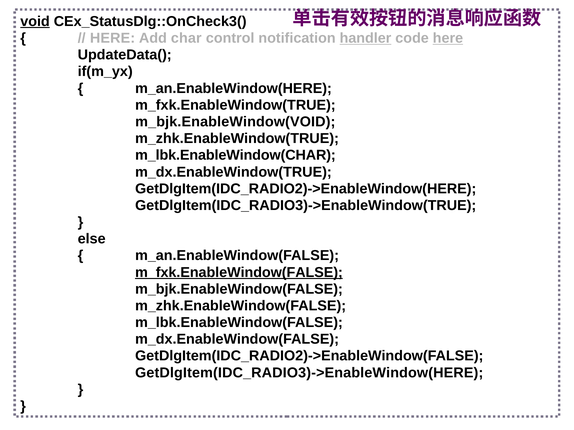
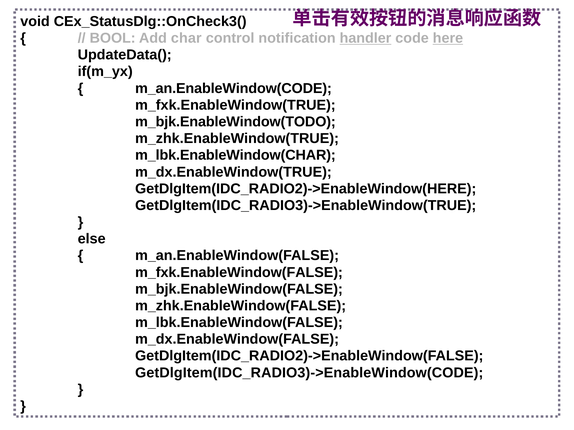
void underline: present -> none
HERE at (113, 38): HERE -> BOOL
m_an.EnableWindow(HERE: m_an.EnableWindow(HERE -> m_an.EnableWindow(CODE
m_bjk.EnableWindow(VOID: m_bjk.EnableWindow(VOID -> m_bjk.EnableWindow(TODO
m_fxk.EnableWindow(FALSE underline: present -> none
GetDlgItem(IDC_RADIO3)->EnableWindow(HERE: GetDlgItem(IDC_RADIO3)->EnableWindow(HERE -> GetDlgItem(IDC_RADIO3)->EnableWindow(CODE
